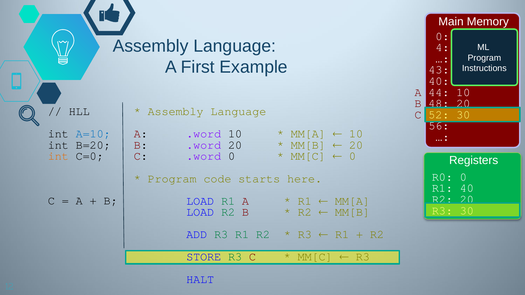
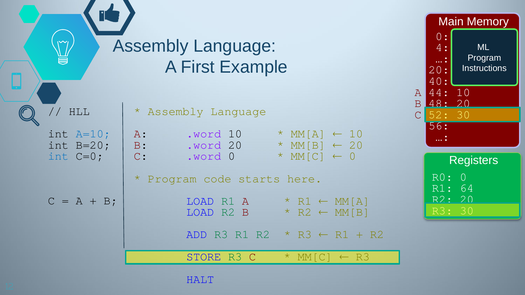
43 at (439, 70): 43 -> 20
int at (58, 156) colour: orange -> blue
R1 40: 40 -> 64
